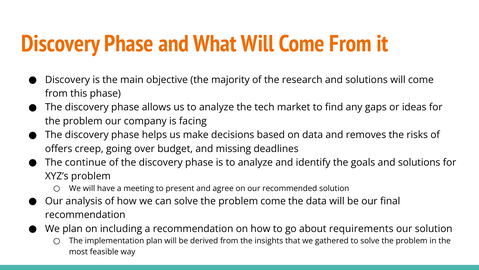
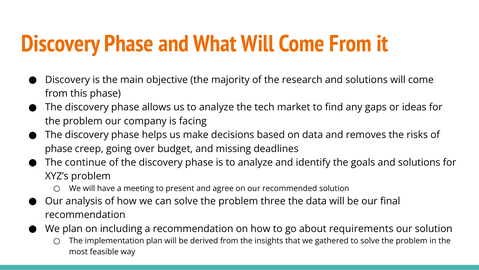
offers at (59, 148): offers -> phase
problem come: come -> three
